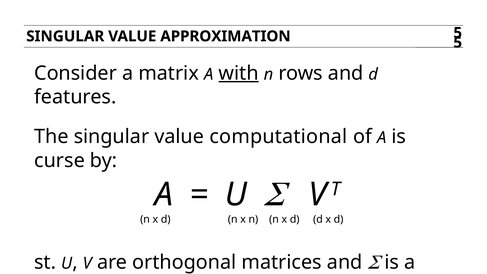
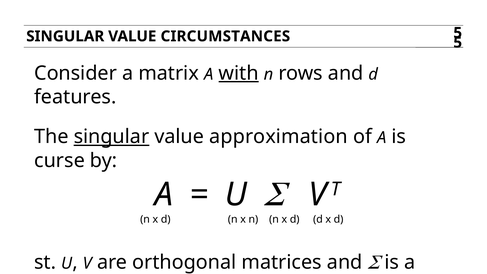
APPROXIMATION: APPROXIMATION -> CIRCUMSTANCES
singular at (111, 136) underline: none -> present
computational: computational -> approximation
